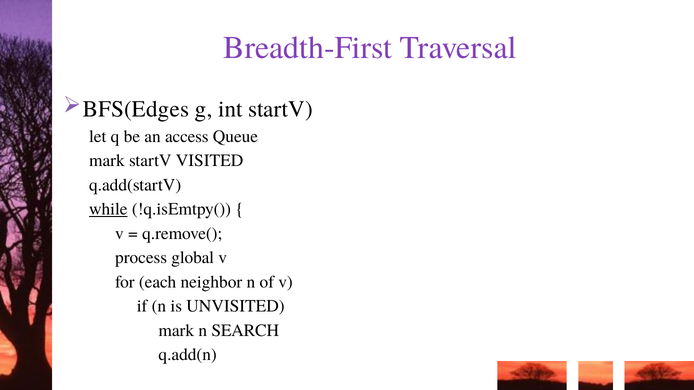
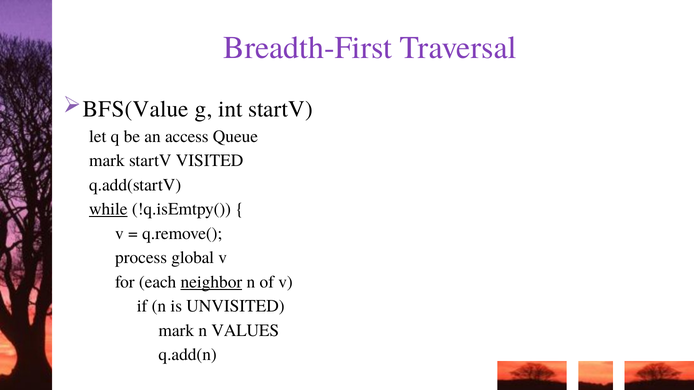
BFS(Edges: BFS(Edges -> BFS(Value
neighbor underline: none -> present
SEARCH: SEARCH -> VALUES
